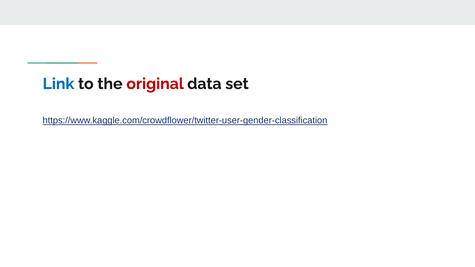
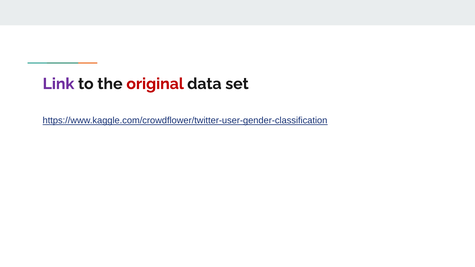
Link colour: blue -> purple
